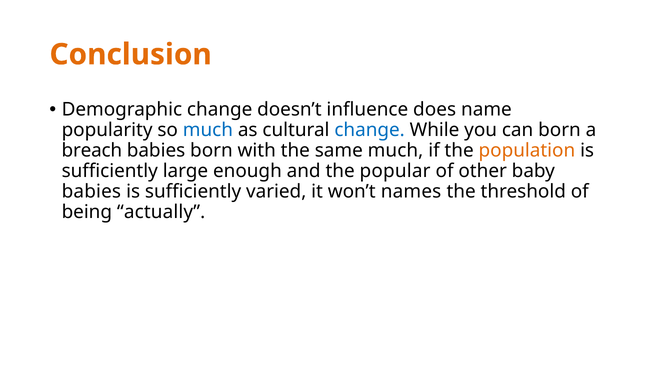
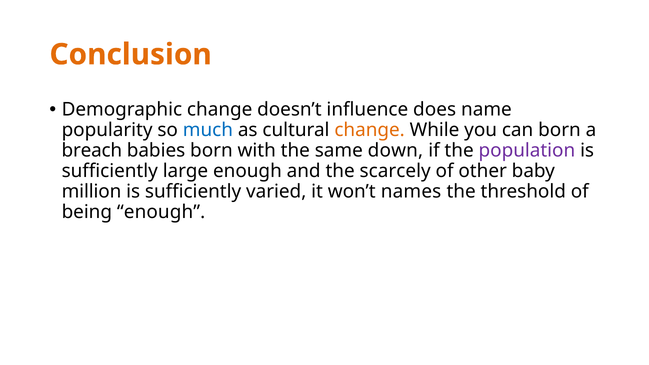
change at (370, 130) colour: blue -> orange
same much: much -> down
population colour: orange -> purple
popular: popular -> scarcely
babies at (91, 192): babies -> million
being actually: actually -> enough
